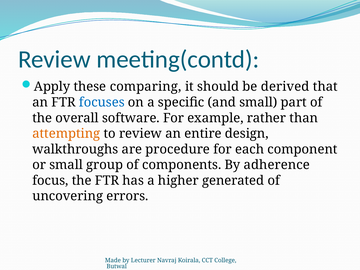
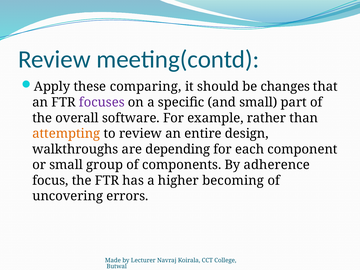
derived: derived -> changes
focuses colour: blue -> purple
procedure: procedure -> depending
generated: generated -> becoming
